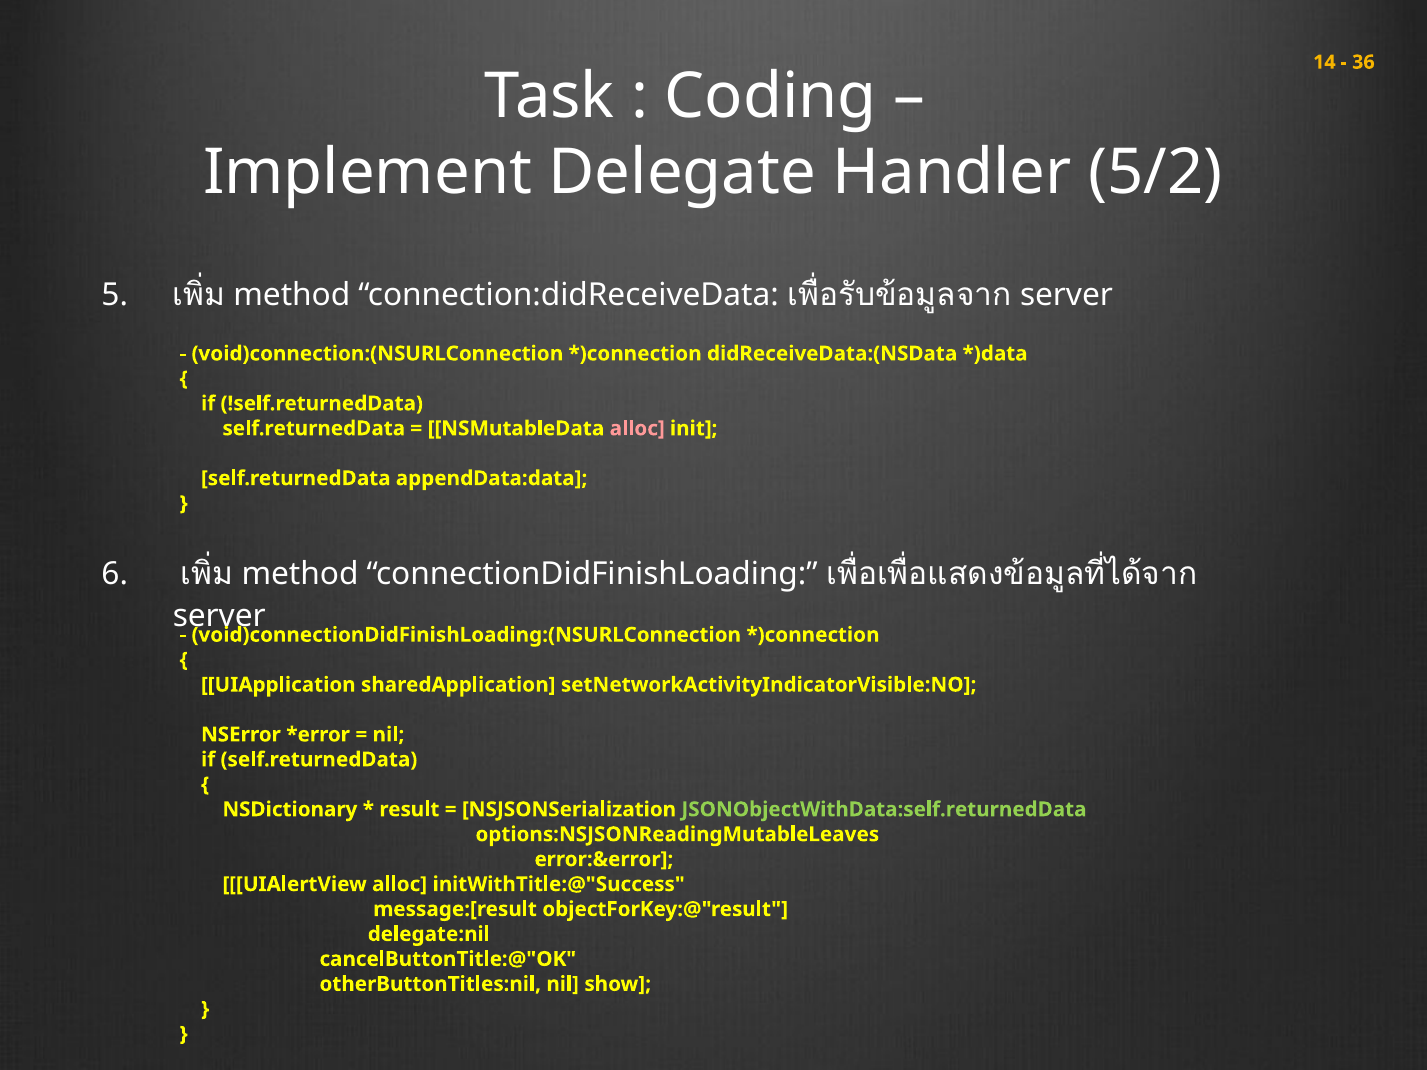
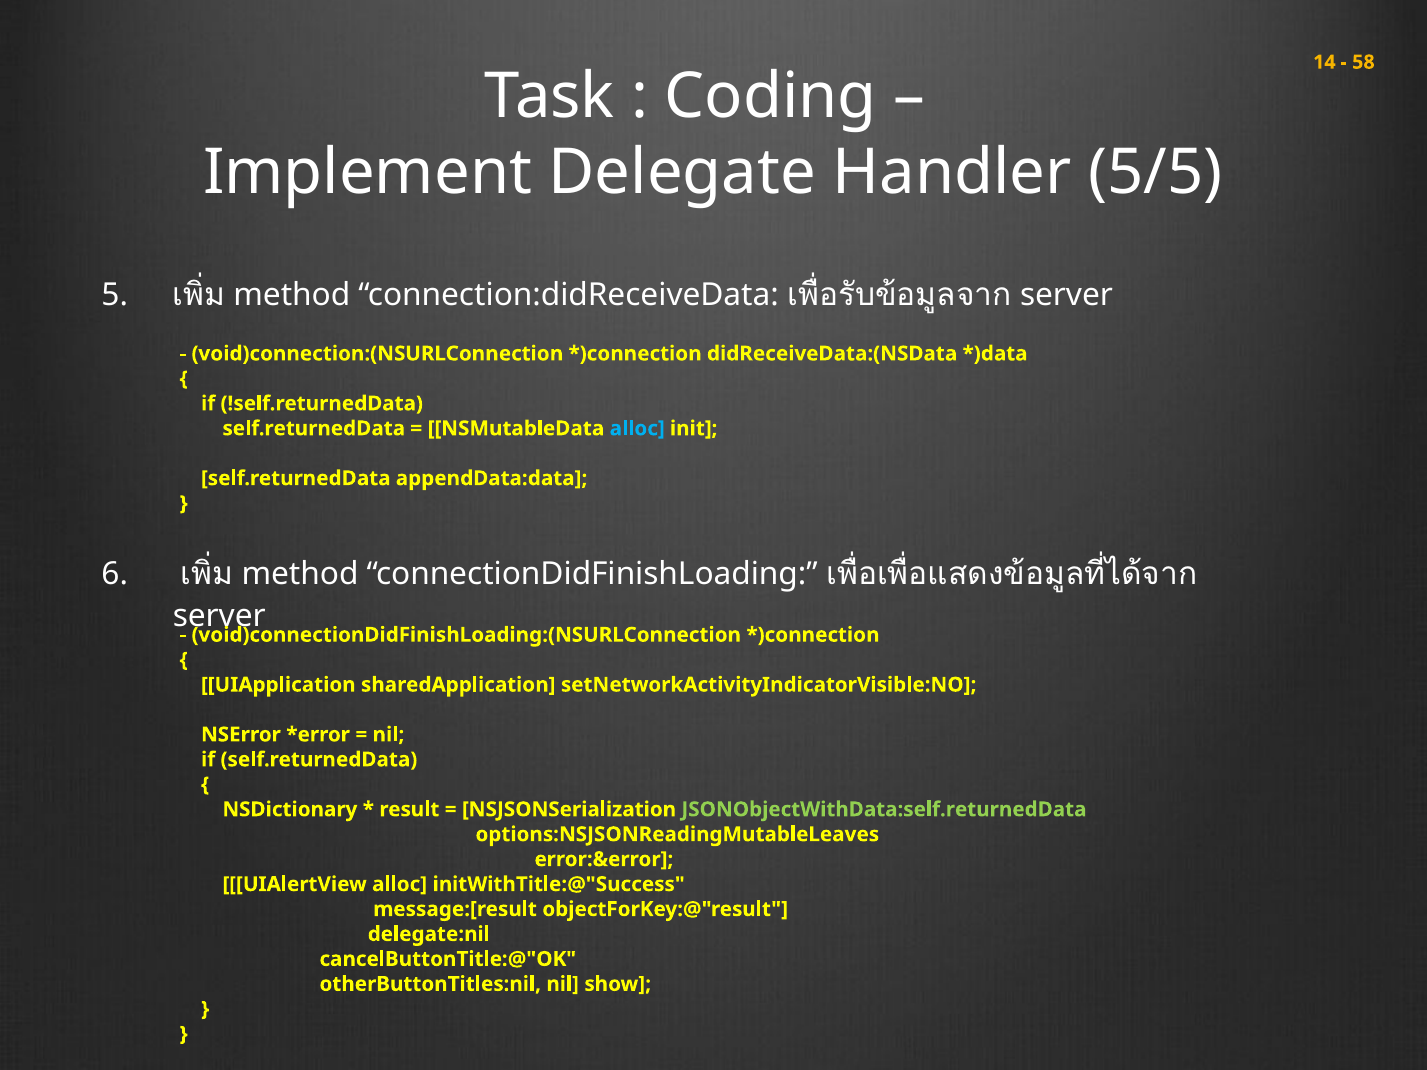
36: 36 -> 58
5/2: 5/2 -> 5/5
alloc at (637, 429) colour: pink -> light blue
